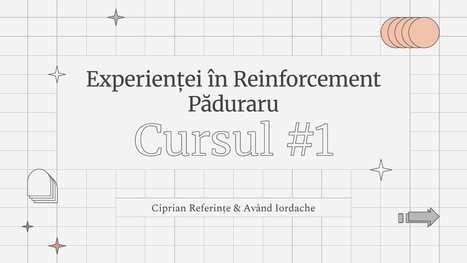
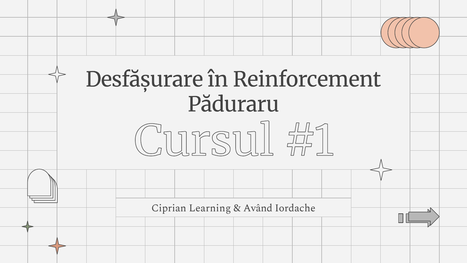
Experienței: Experienței -> Desfășurare
Referințe: Referințe -> Learning
